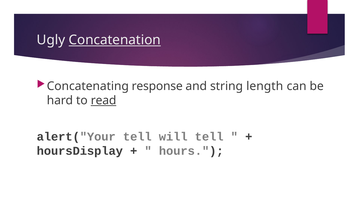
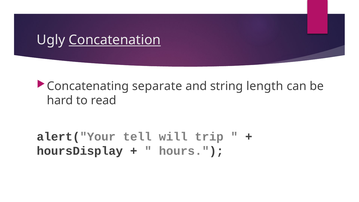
response: response -> separate
read underline: present -> none
will tell: tell -> trip
